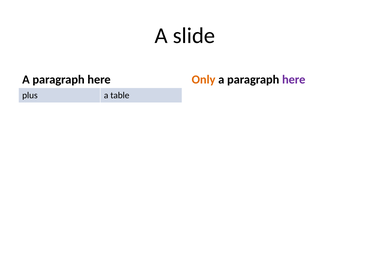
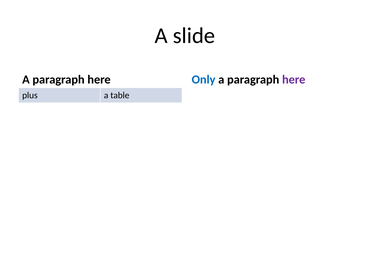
Only colour: orange -> blue
